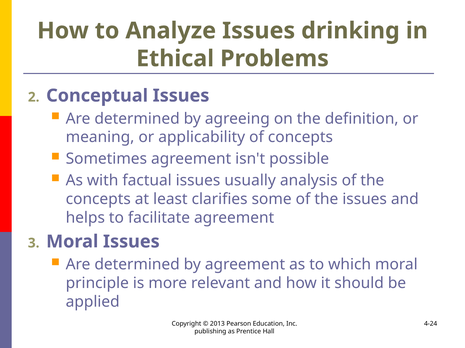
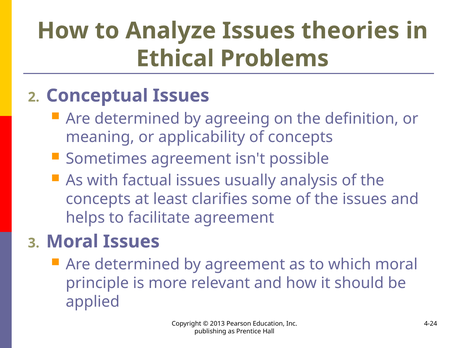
drinking: drinking -> theories
